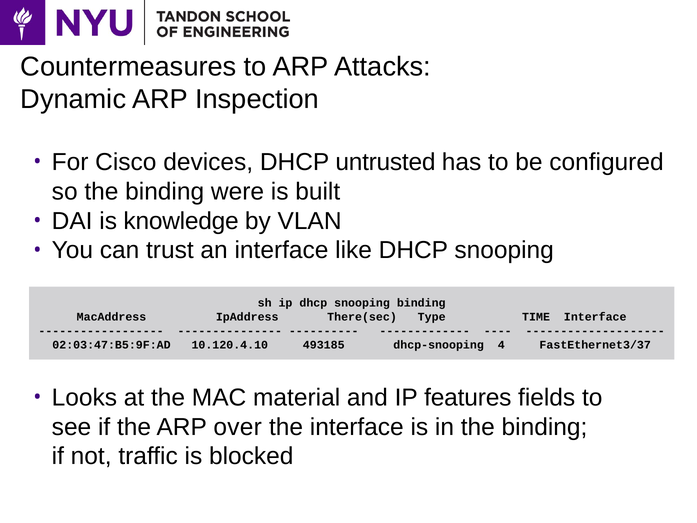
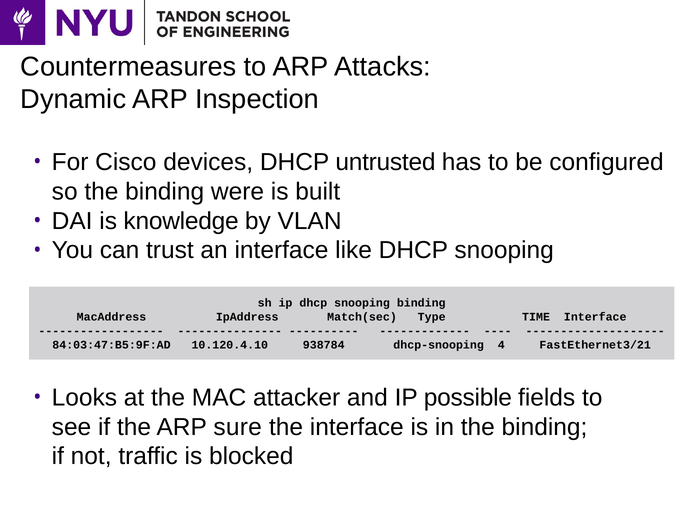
There(sec: There(sec -> Match(sec
02:03:47:B5:9F:AD: 02:03:47:B5:9F:AD -> 84:03:47:B5:9F:AD
493185: 493185 -> 938784
FastEthernet3/37: FastEthernet3/37 -> FastEthernet3/21
material: material -> attacker
features: features -> possible
over: over -> sure
